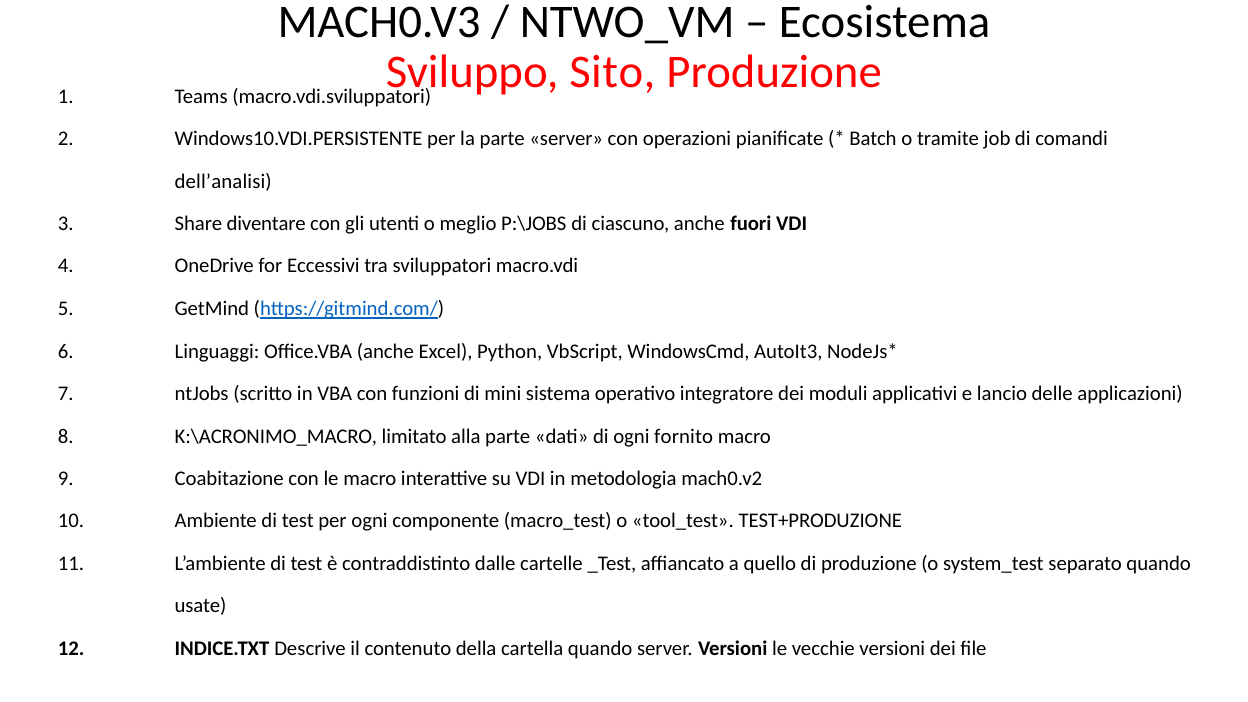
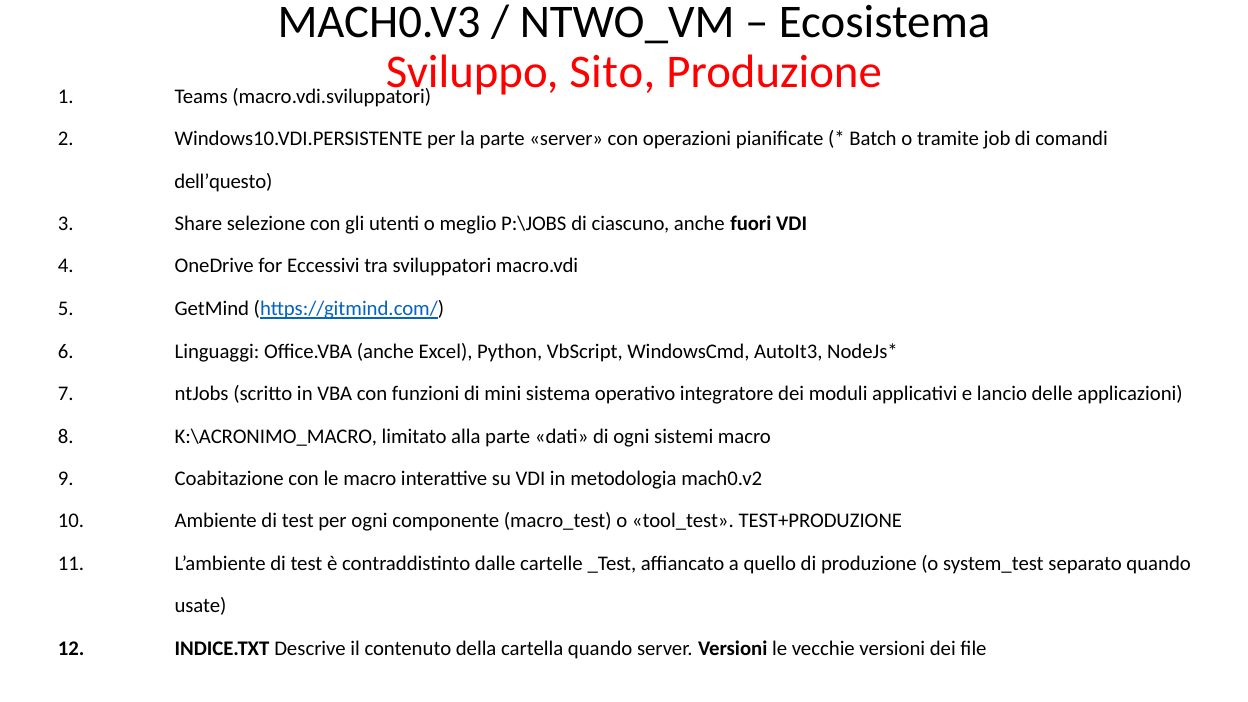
dell’analisi: dell’analisi -> dell’questo
diventare: diventare -> selezione
fornito: fornito -> sistemi
